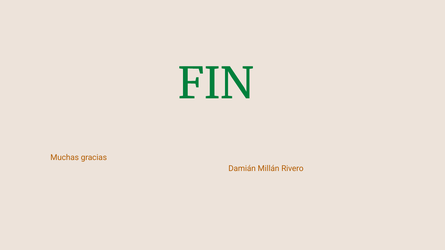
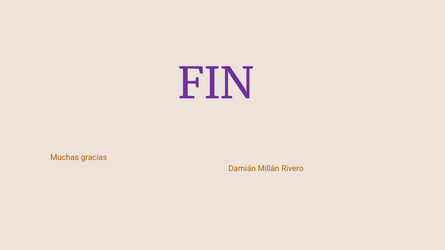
FIN colour: green -> purple
